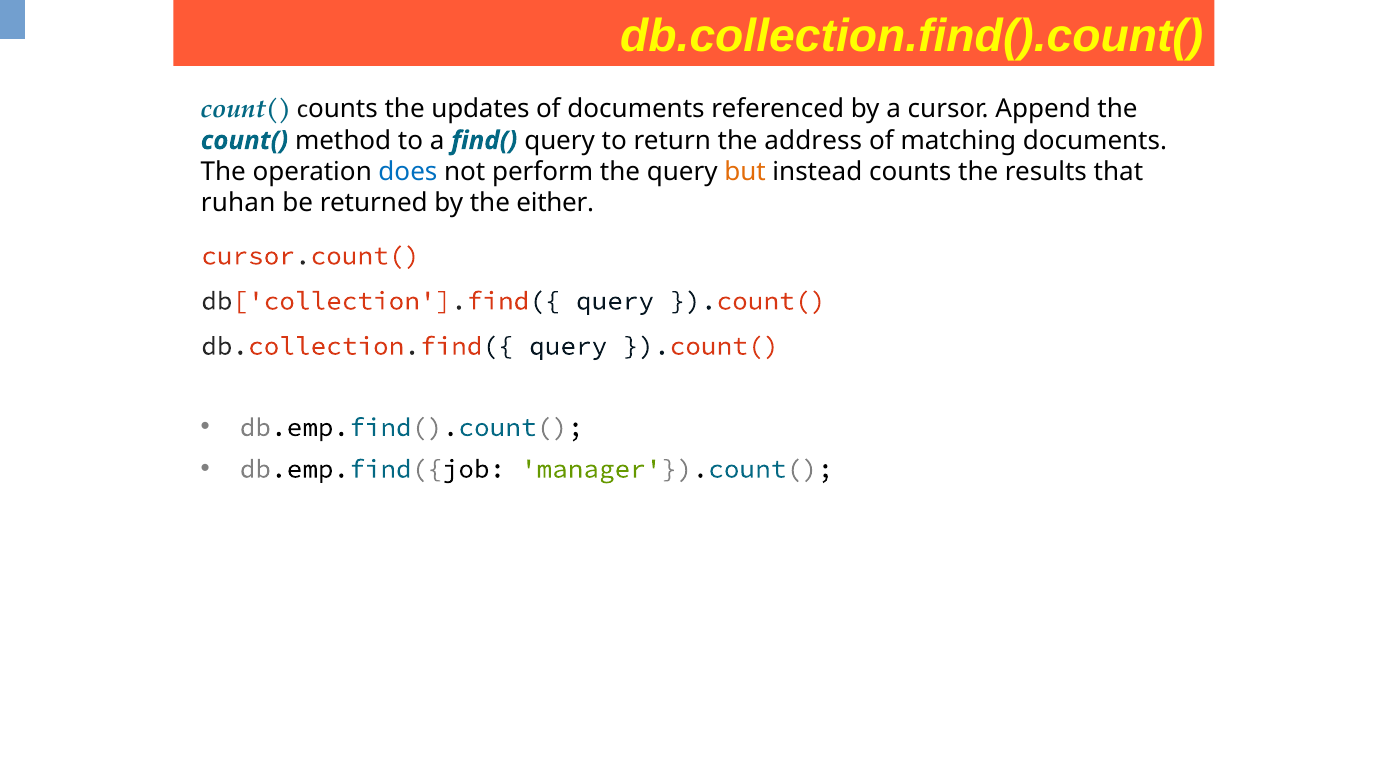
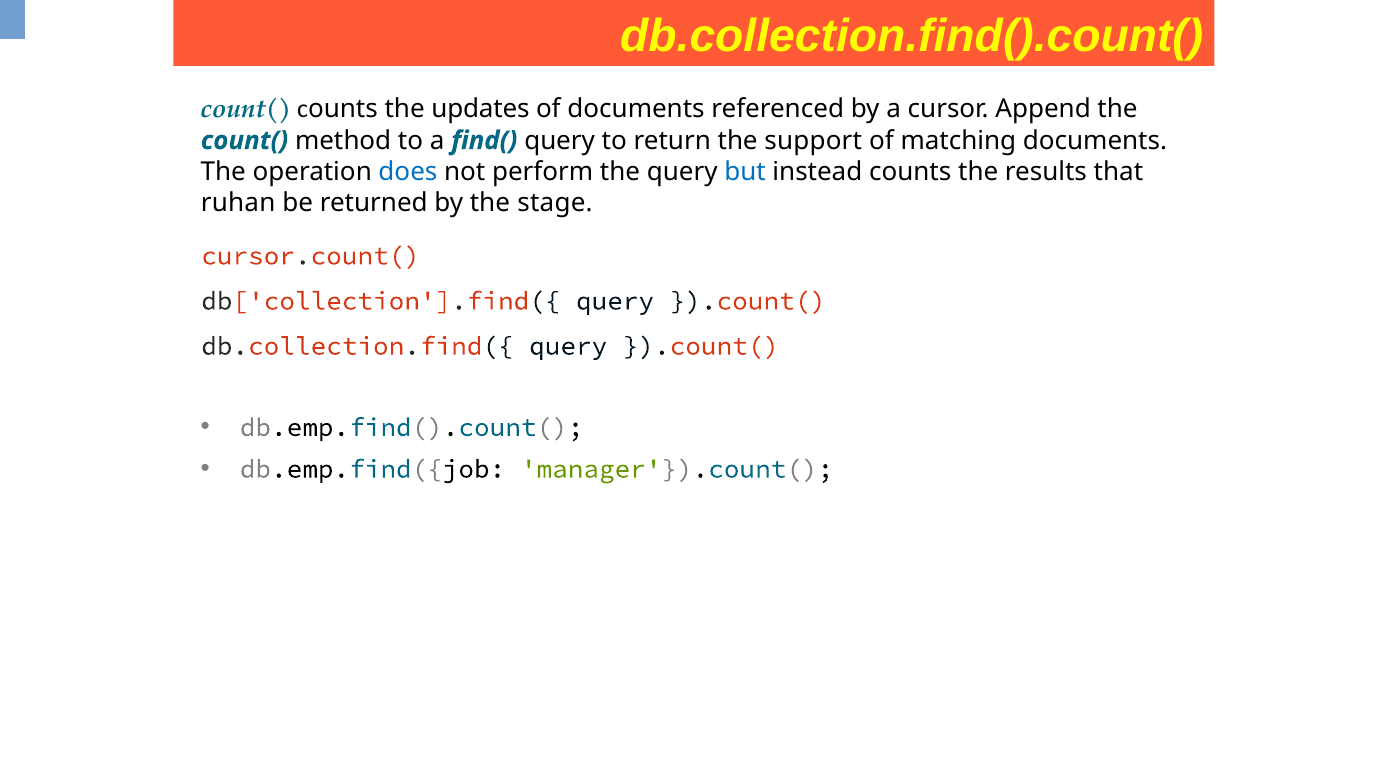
address: address -> support
but colour: orange -> blue
either: either -> stage
